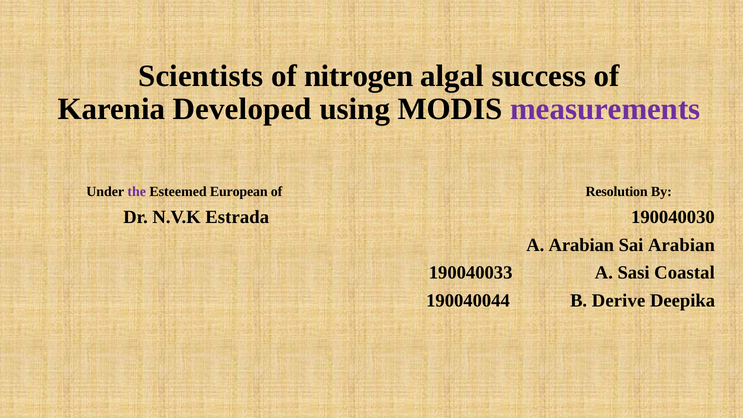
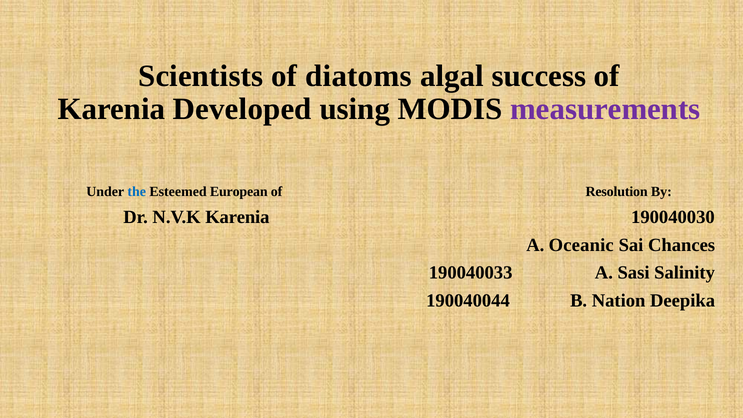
nitrogen: nitrogen -> diatoms
the colour: purple -> blue
N.V.K Estrada: Estrada -> Karenia
A Arabian: Arabian -> Oceanic
Sai Arabian: Arabian -> Chances
Coastal: Coastal -> Salinity
Derive: Derive -> Nation
